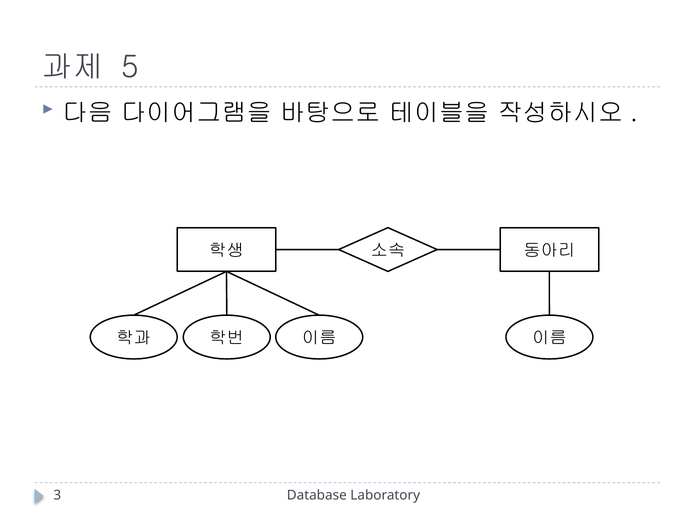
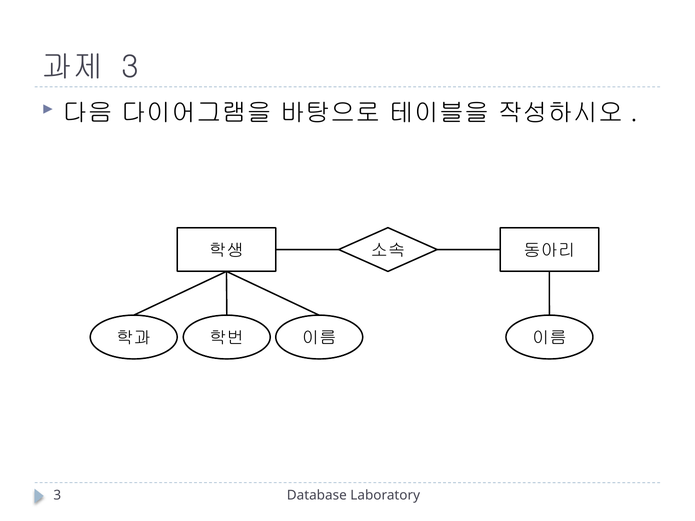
5 at (130, 67): 5 -> 3
